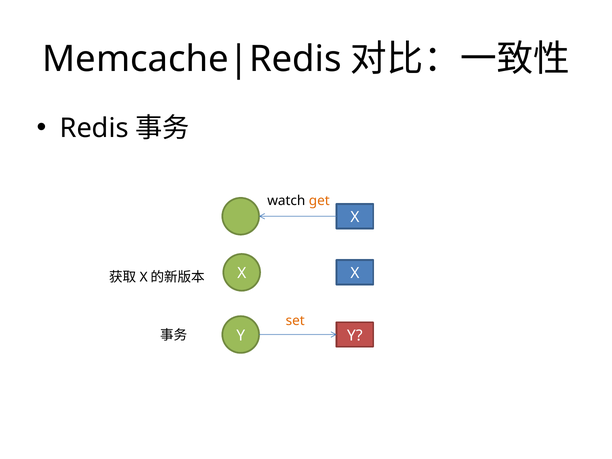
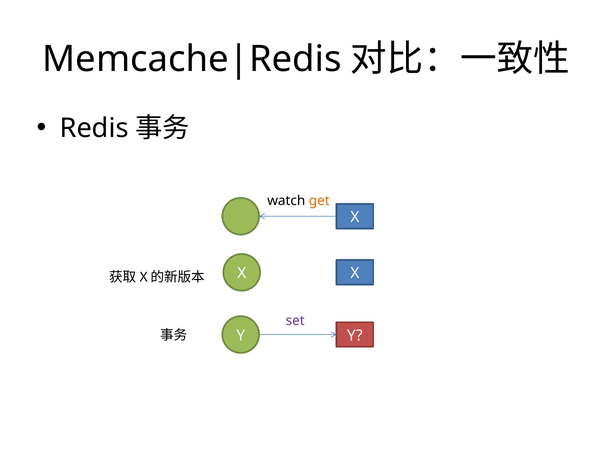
set colour: orange -> purple
